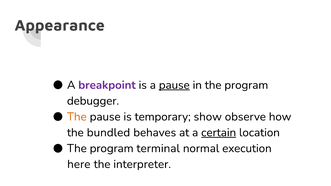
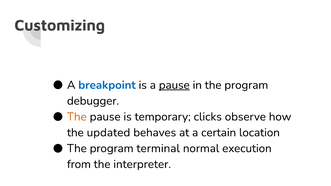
Appearance: Appearance -> Customizing
breakpoint colour: purple -> blue
show: show -> clicks
bundled: bundled -> updated
certain underline: present -> none
here: here -> from
